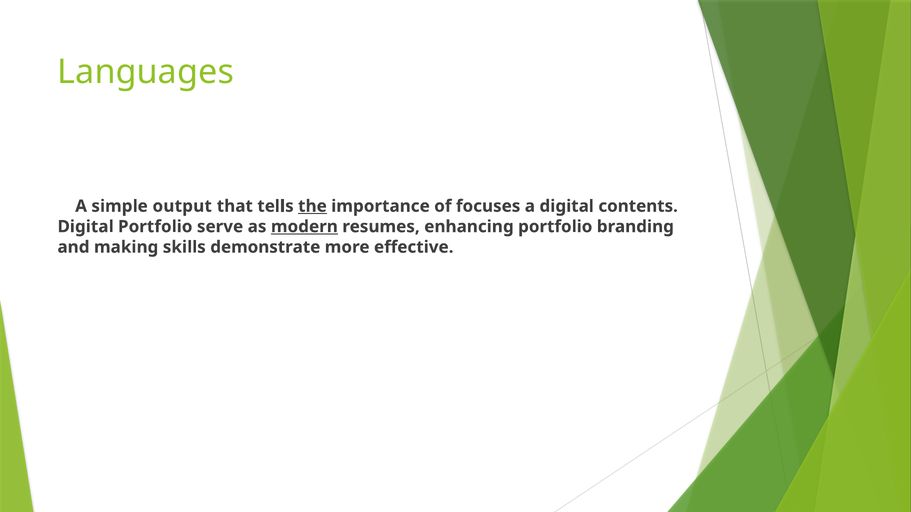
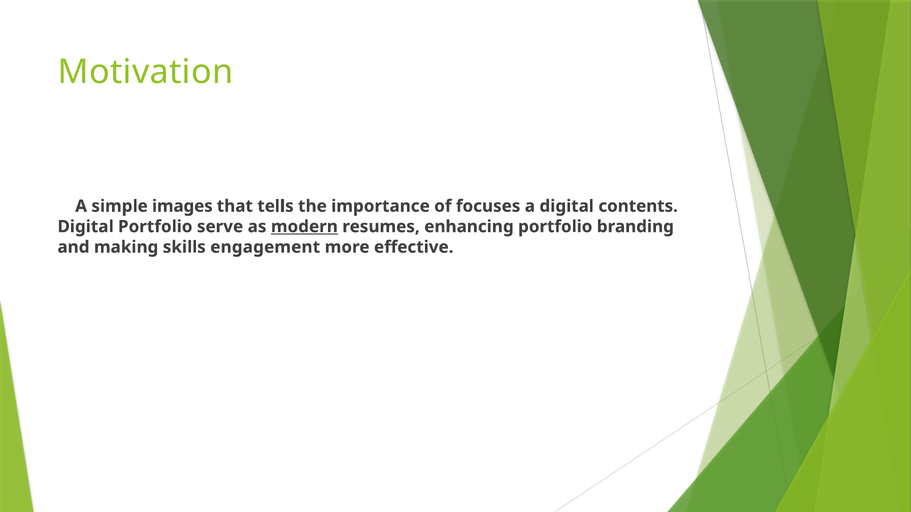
Languages: Languages -> Motivation
output: output -> images
the underline: present -> none
demonstrate: demonstrate -> engagement
